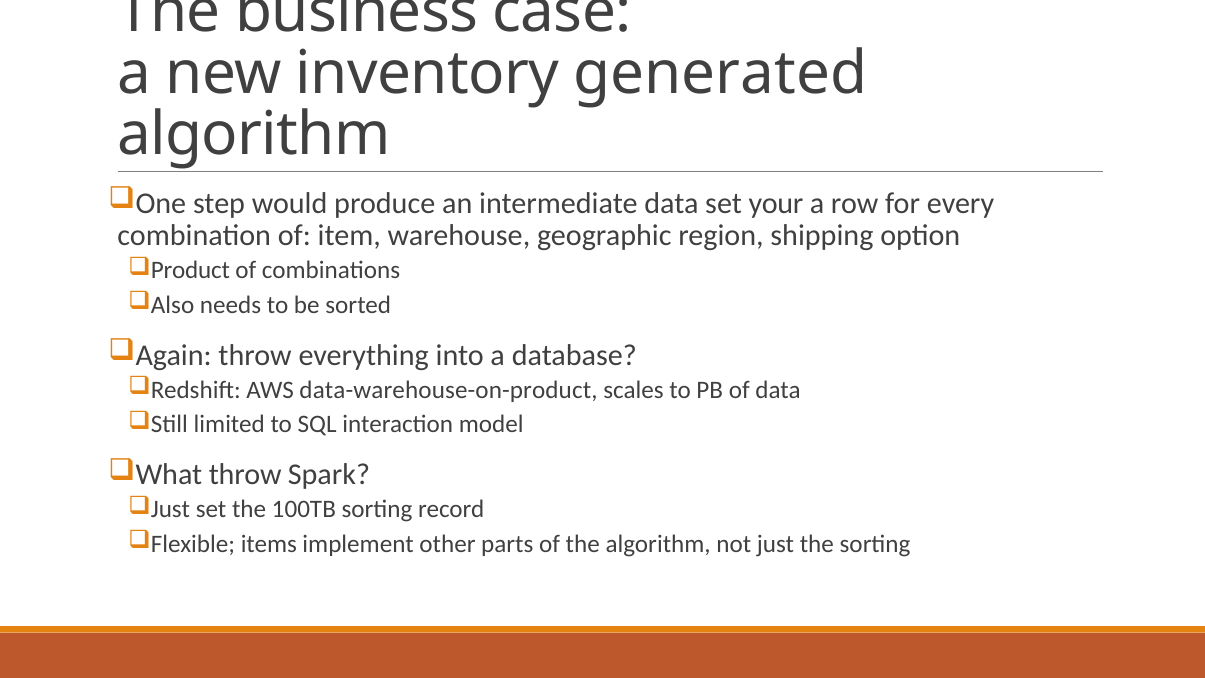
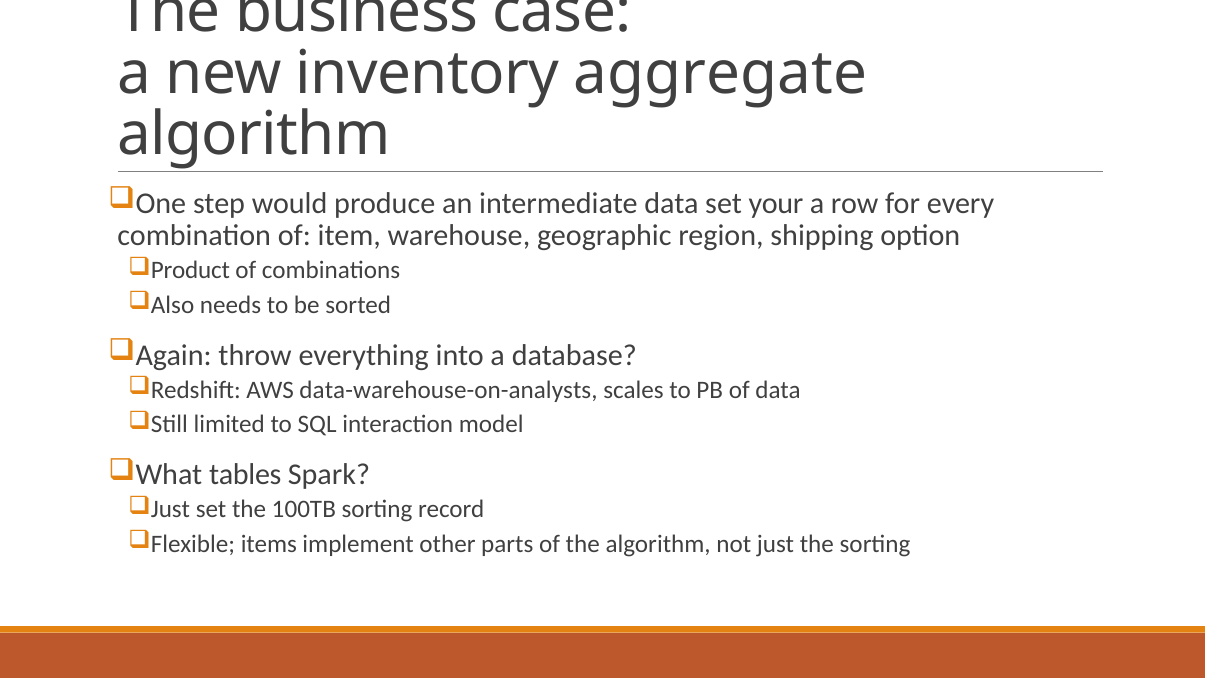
generated: generated -> aggregate
data-warehouse-on-product: data-warehouse-on-product -> data-warehouse-on-analysts
What throw: throw -> tables
